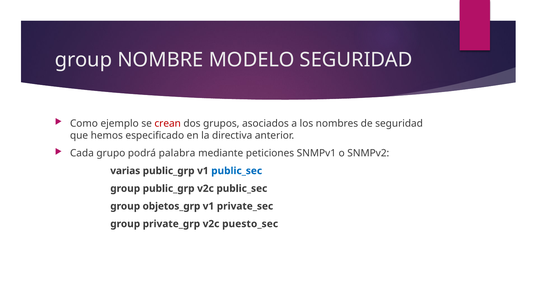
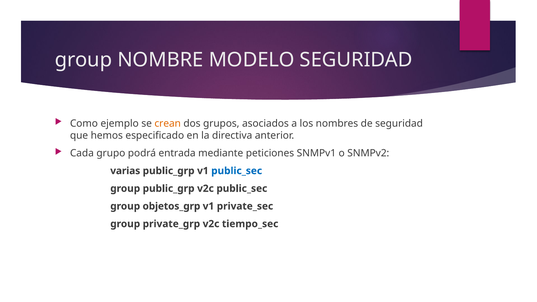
crean colour: red -> orange
palabra: palabra -> entrada
puesto_sec: puesto_sec -> tiempo_sec
